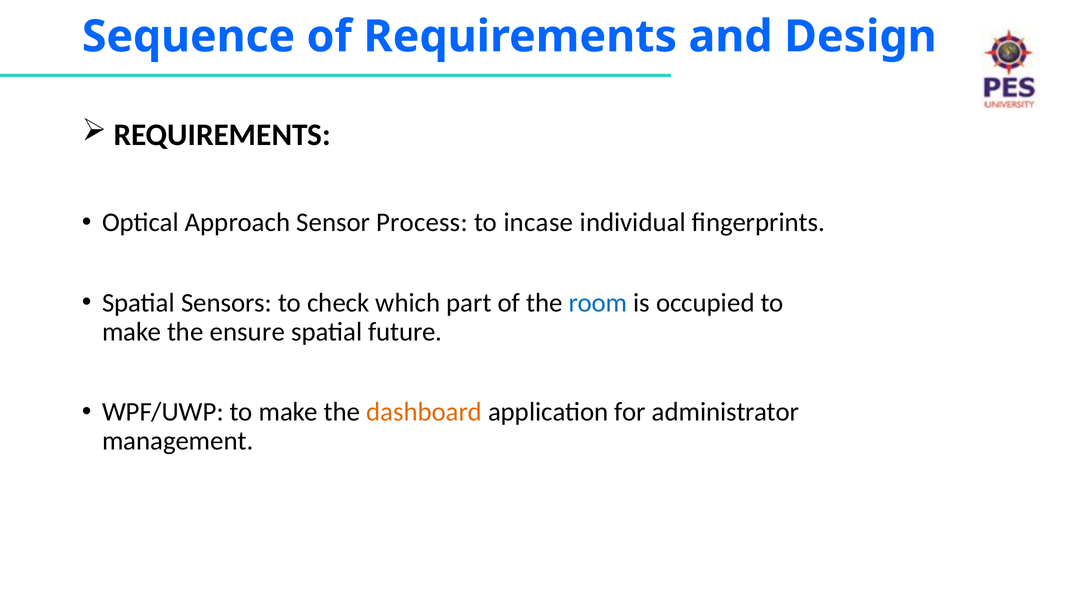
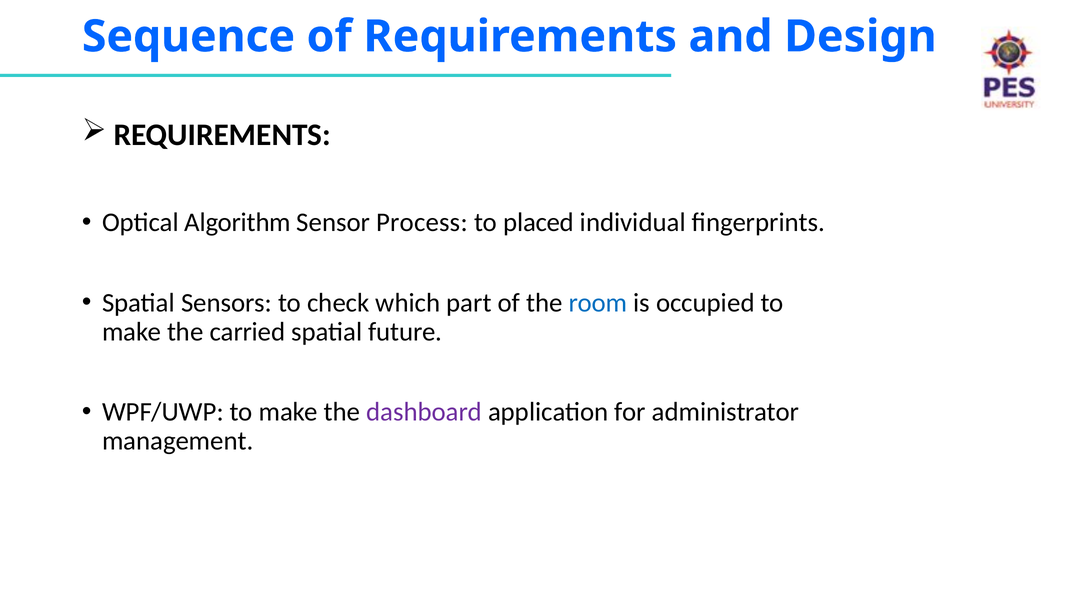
Approach: Approach -> Algorithm
incase: incase -> placed
ensure: ensure -> carried
dashboard colour: orange -> purple
